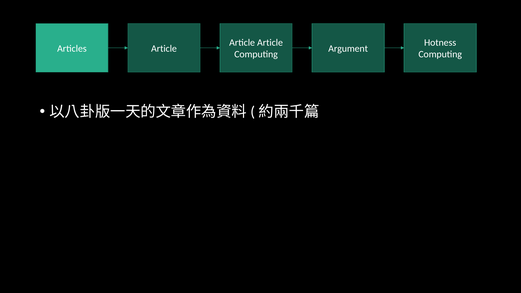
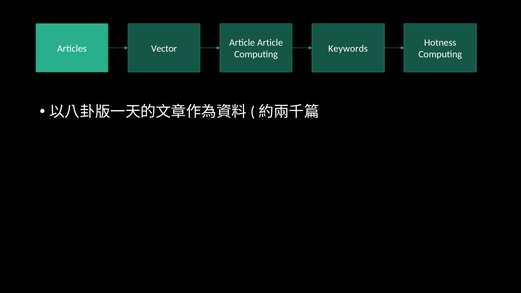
Article at (164, 49): Article -> Vector
Argument: Argument -> Keywords
